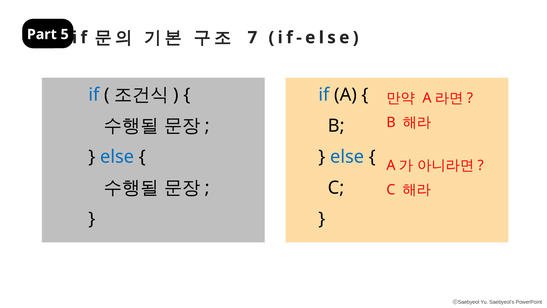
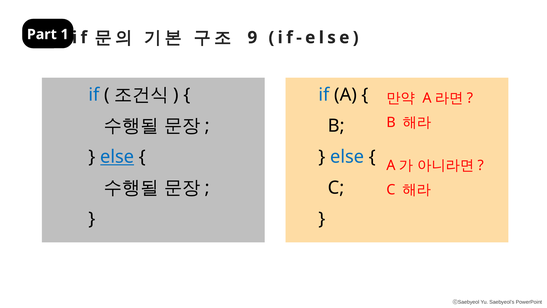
5: 5 -> 1
7: 7 -> 9
else at (117, 157) underline: none -> present
